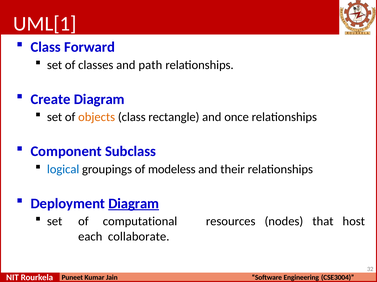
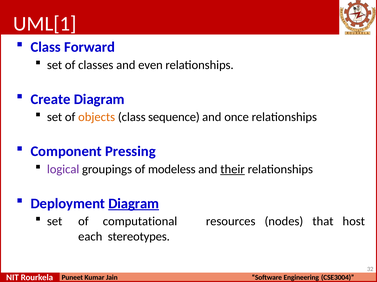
path: path -> even
rectangle: rectangle -> sequence
Subclass: Subclass -> Pressing
logical colour: blue -> purple
their underline: none -> present
collaborate: collaborate -> stereotypes
